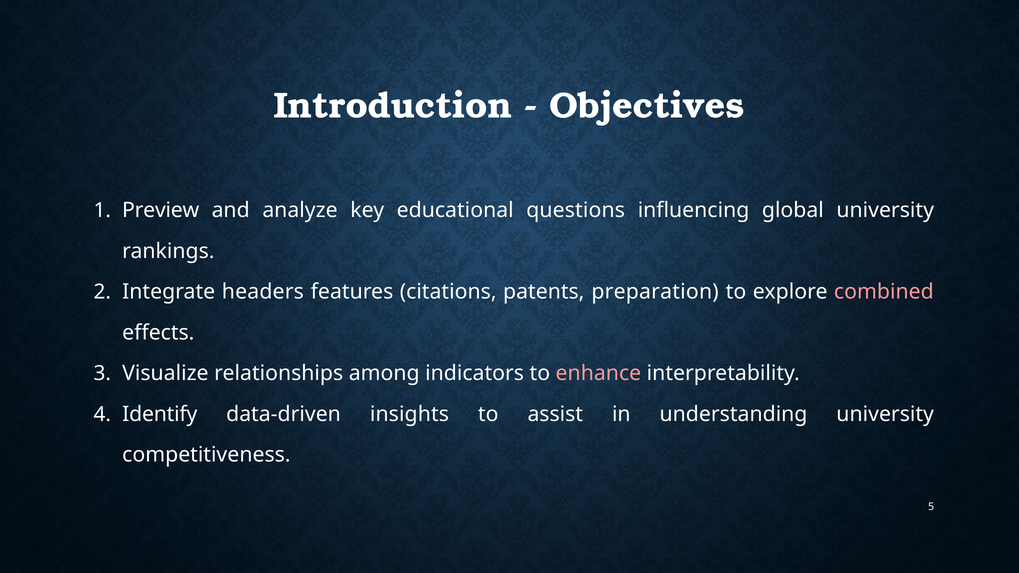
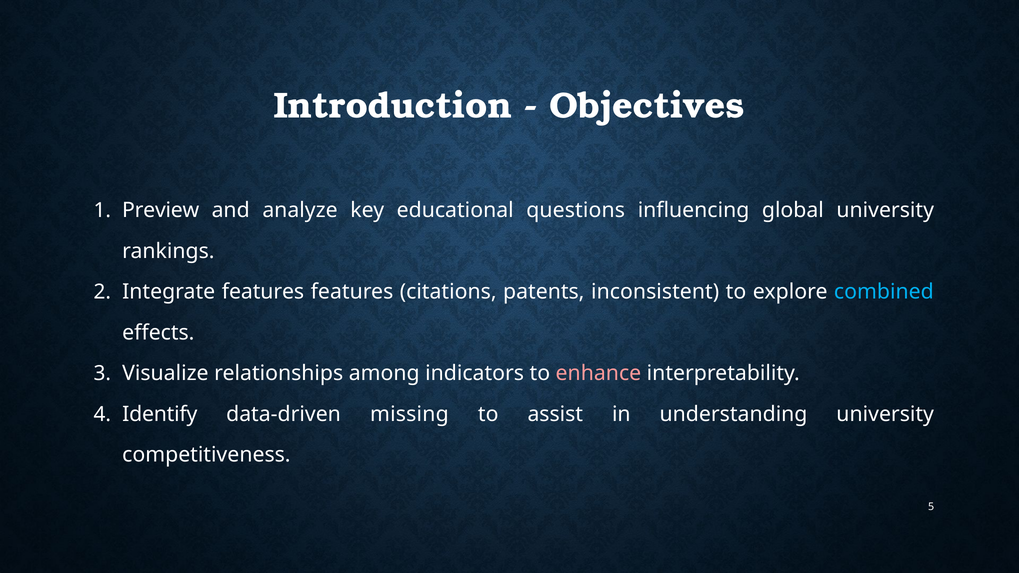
Integrate headers: headers -> features
preparation: preparation -> inconsistent
combined colour: pink -> light blue
insights: insights -> missing
